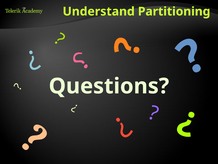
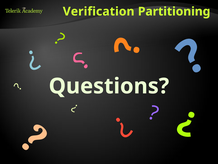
Understand: Understand -> Verification
